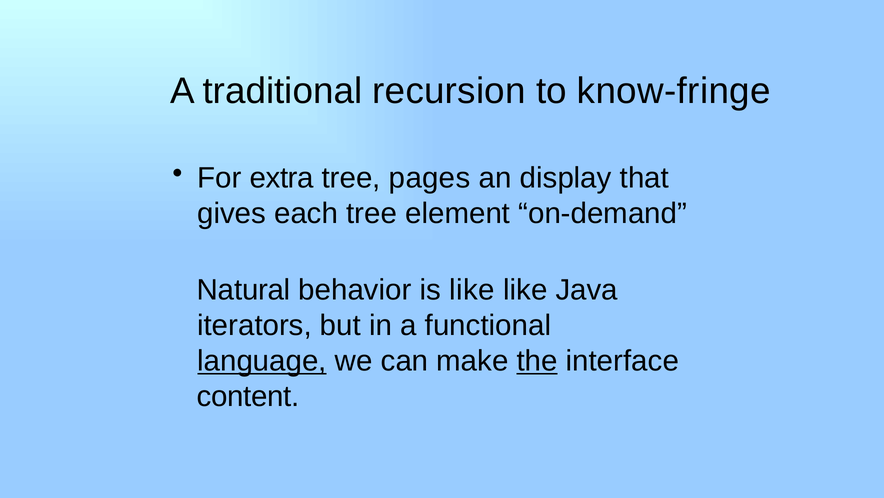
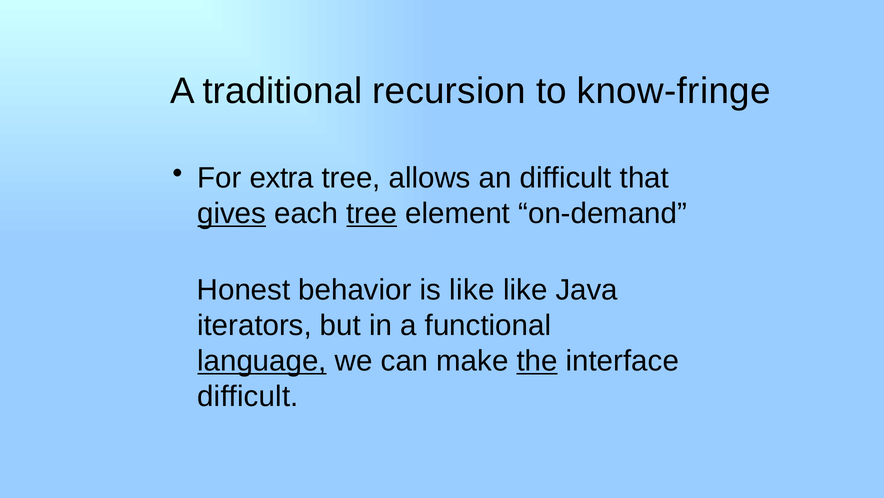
pages: pages -> allows
an display: display -> difficult
gives underline: none -> present
tree at (372, 213) underline: none -> present
Natural: Natural -> Honest
content at (248, 396): content -> difficult
